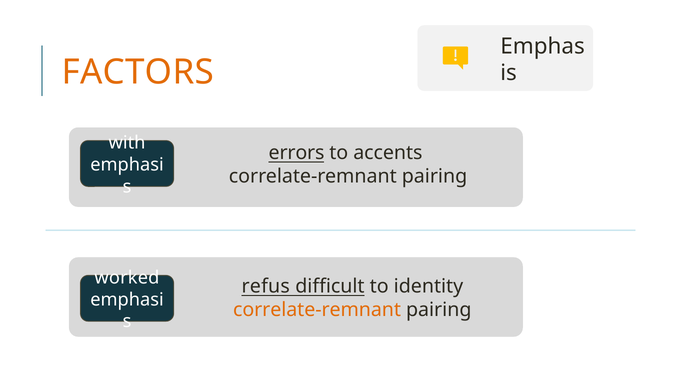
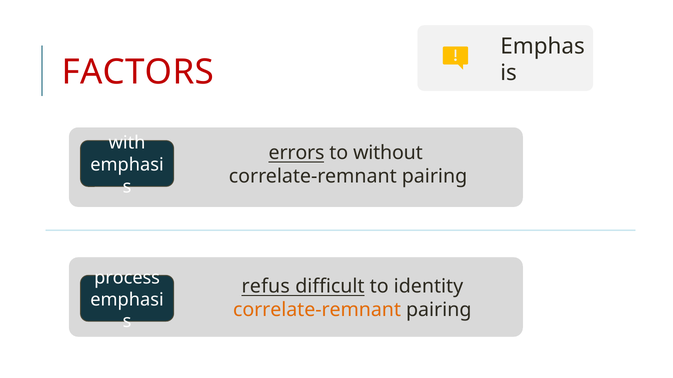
FACTORS colour: orange -> red
accents: accents -> without
worked: worked -> process
